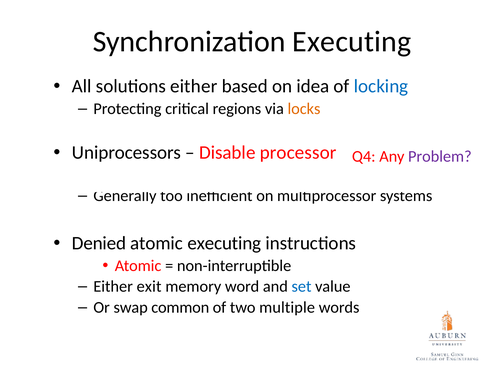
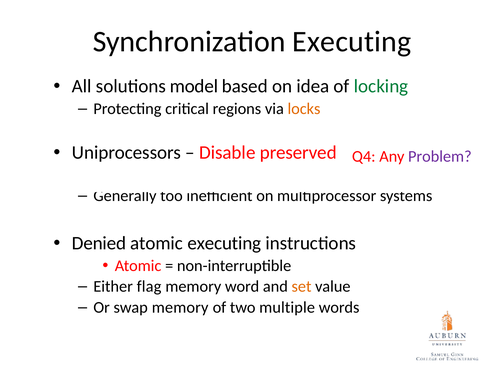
solutions either: either -> model
locking colour: blue -> green
processor: processor -> preserved
exit: exit -> flag
set colour: blue -> orange
swap common: common -> memory
